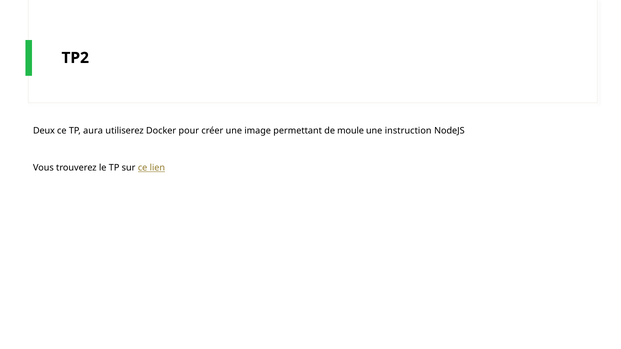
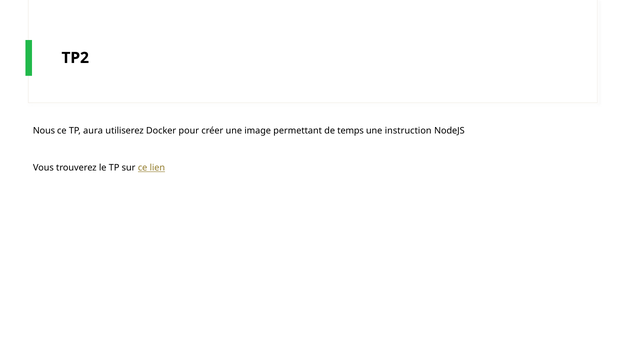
Deux: Deux -> Nous
moule: moule -> temps
